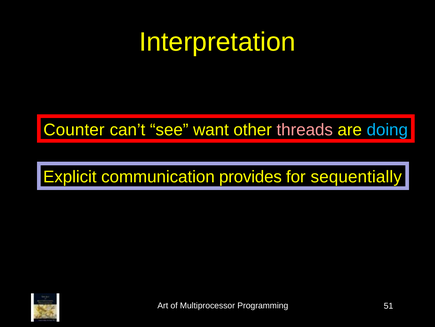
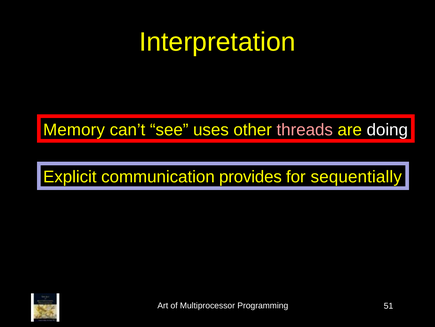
Counter: Counter -> Memory
want: want -> uses
doing colour: light blue -> white
